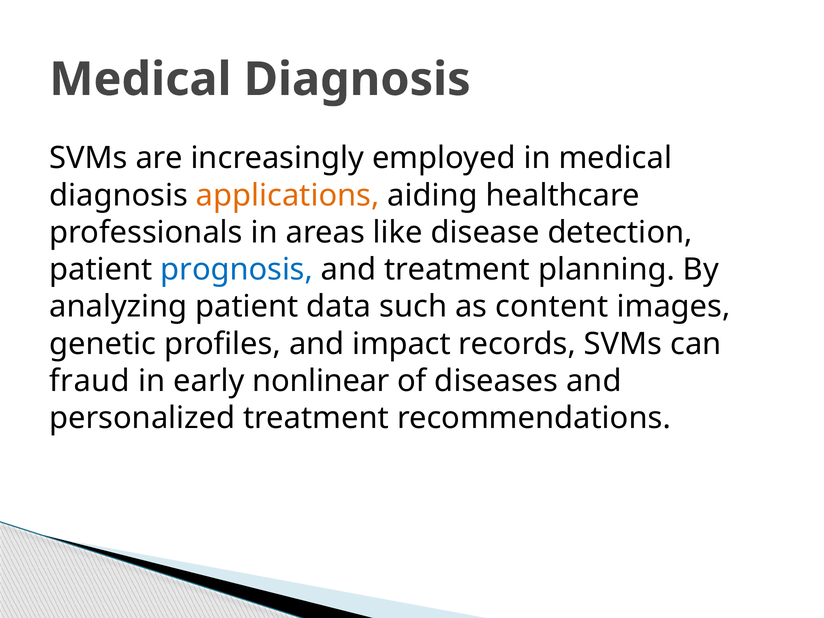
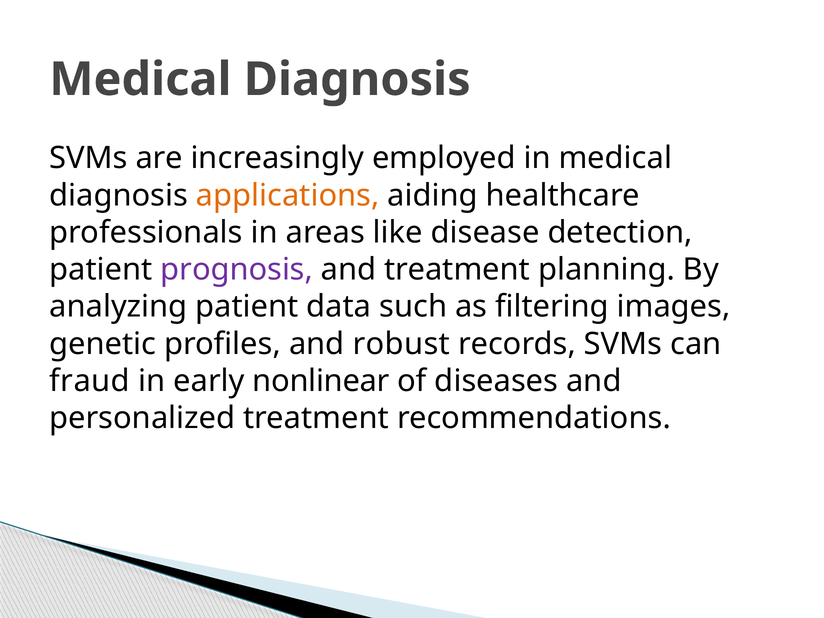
prognosis colour: blue -> purple
content: content -> filtering
impact: impact -> robust
